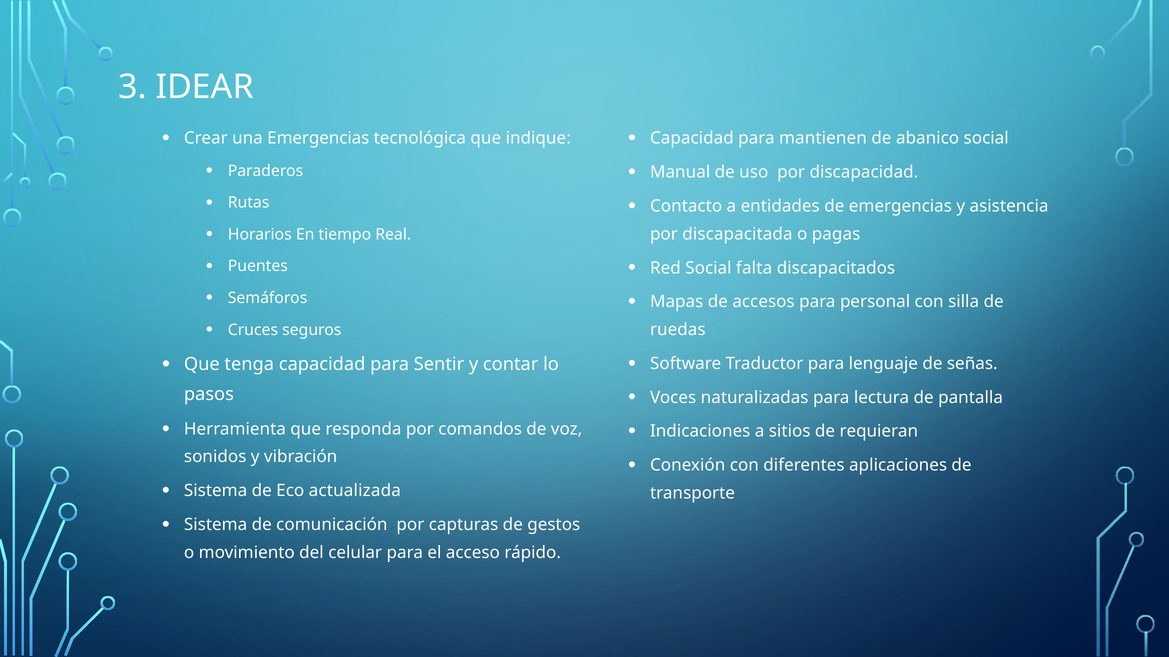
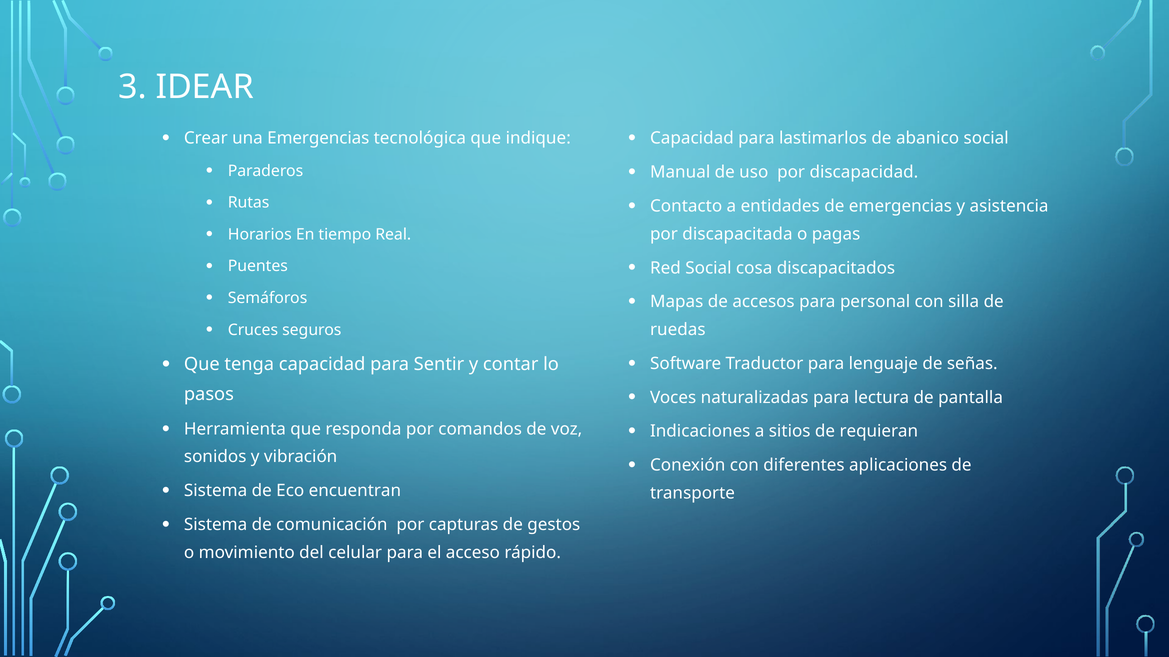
mantienen: mantienen -> lastimarlos
falta: falta -> cosa
actualizada: actualizada -> encuentran
